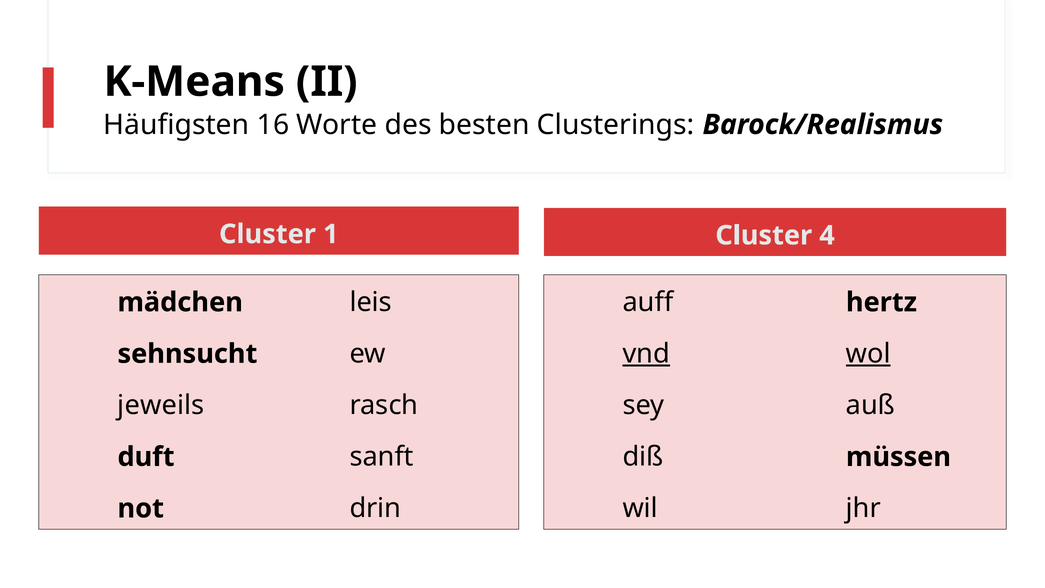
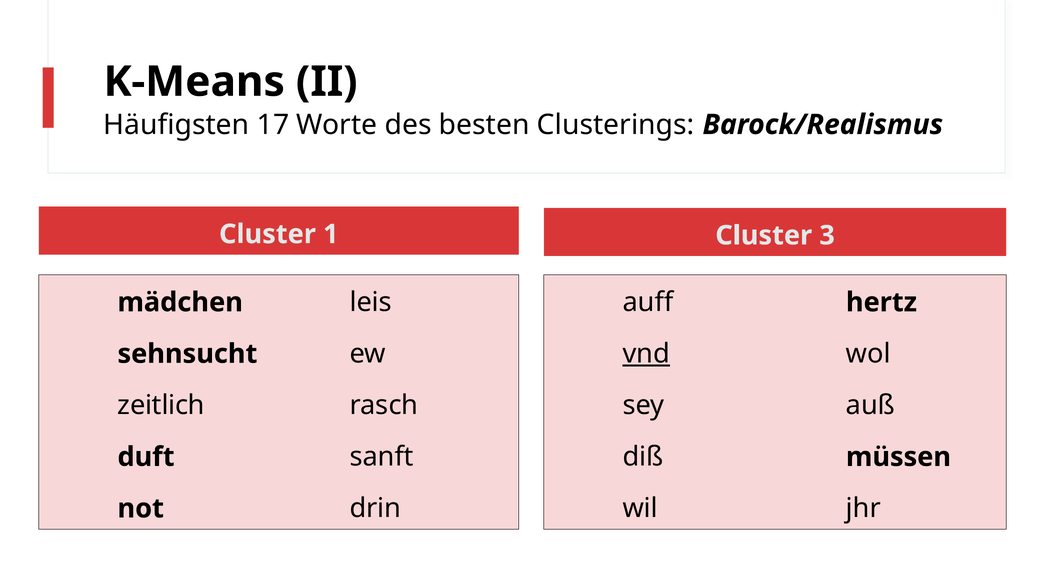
16: 16 -> 17
4: 4 -> 3
wol underline: present -> none
jeweils: jeweils -> zeitlich
